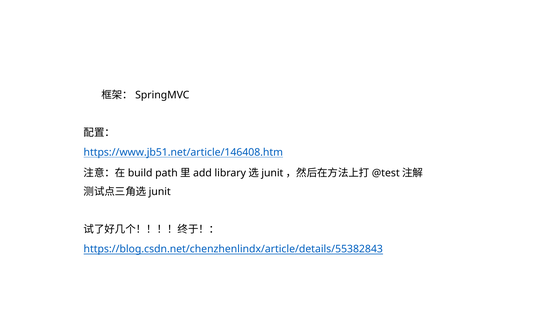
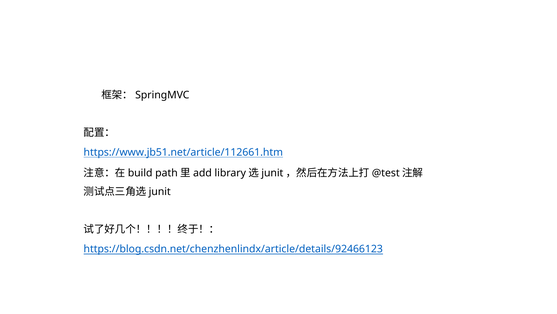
https://www.jb51.net/article/146408.htm: https://www.jb51.net/article/146408.htm -> https://www.jb51.net/article/112661.htm
https://blog.csdn.net/chenzhenlindx/article/details/55382843: https://blog.csdn.net/chenzhenlindx/article/details/55382843 -> https://blog.csdn.net/chenzhenlindx/article/details/92466123
